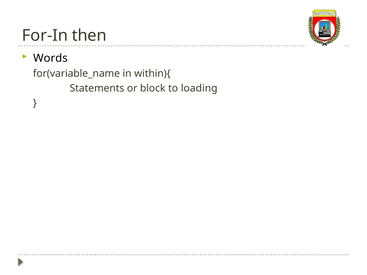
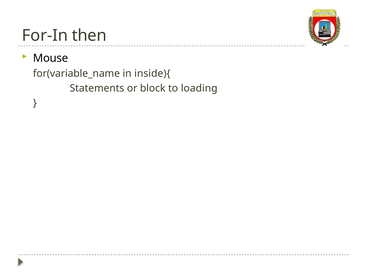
Words: Words -> Mouse
within){: within){ -> inside){
